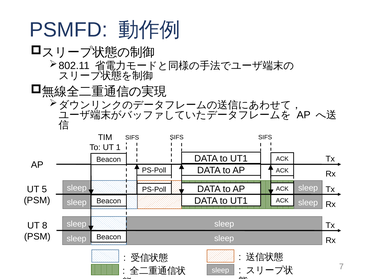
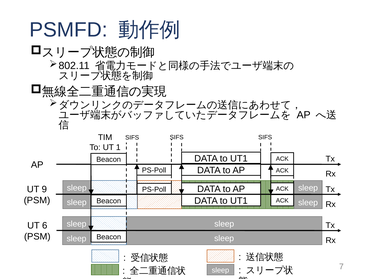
5: 5 -> 9
8: 8 -> 6
